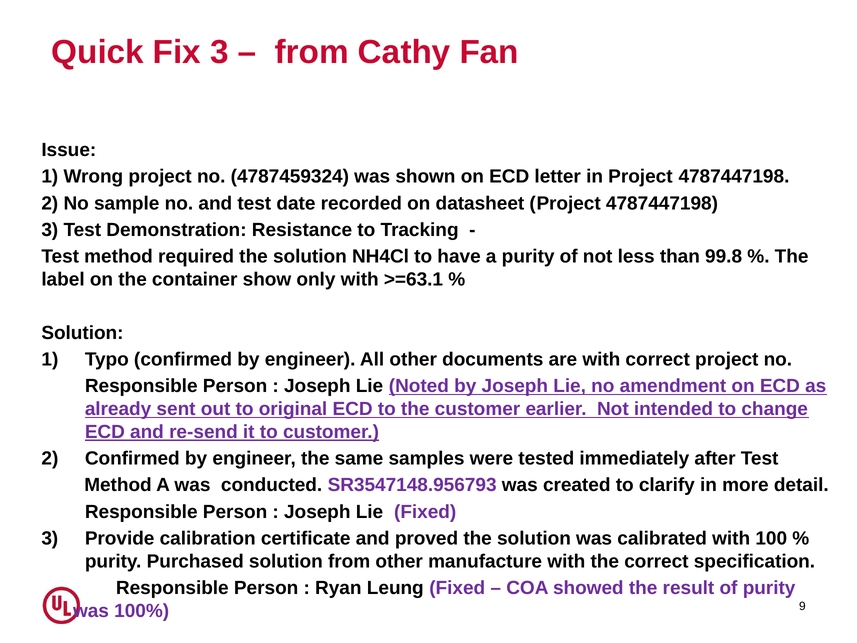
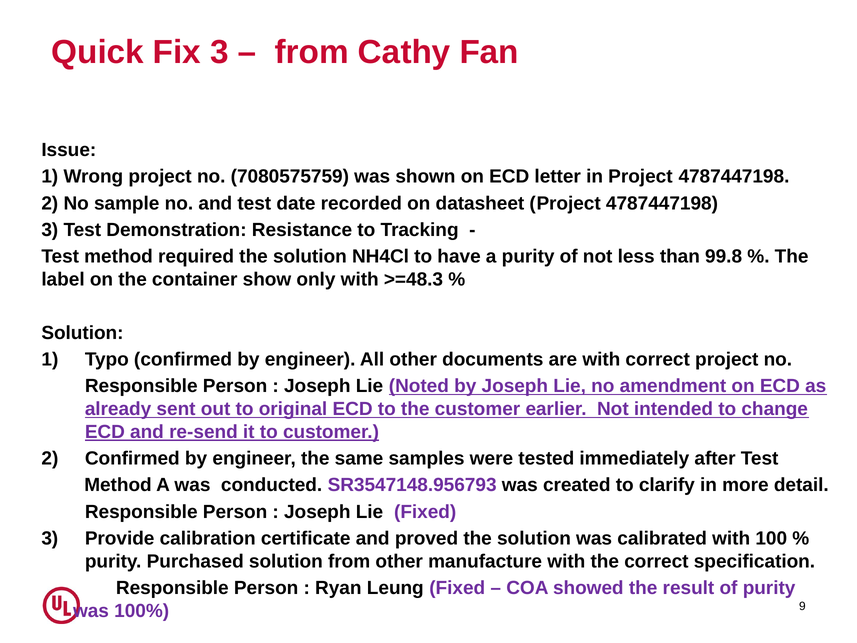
4787459324: 4787459324 -> 7080575759
>=63.1: >=63.1 -> >=48.3
